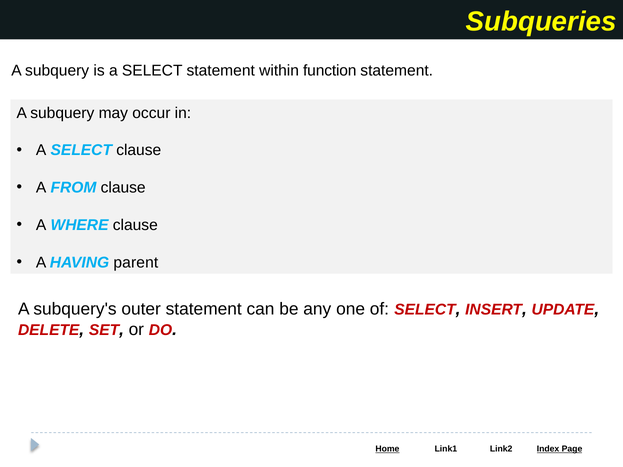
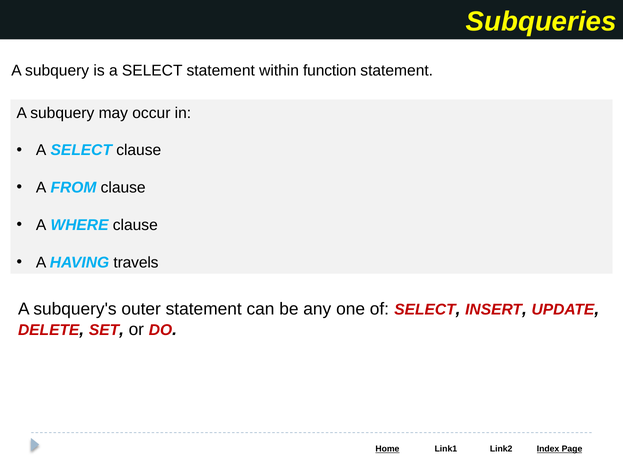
parent: parent -> travels
